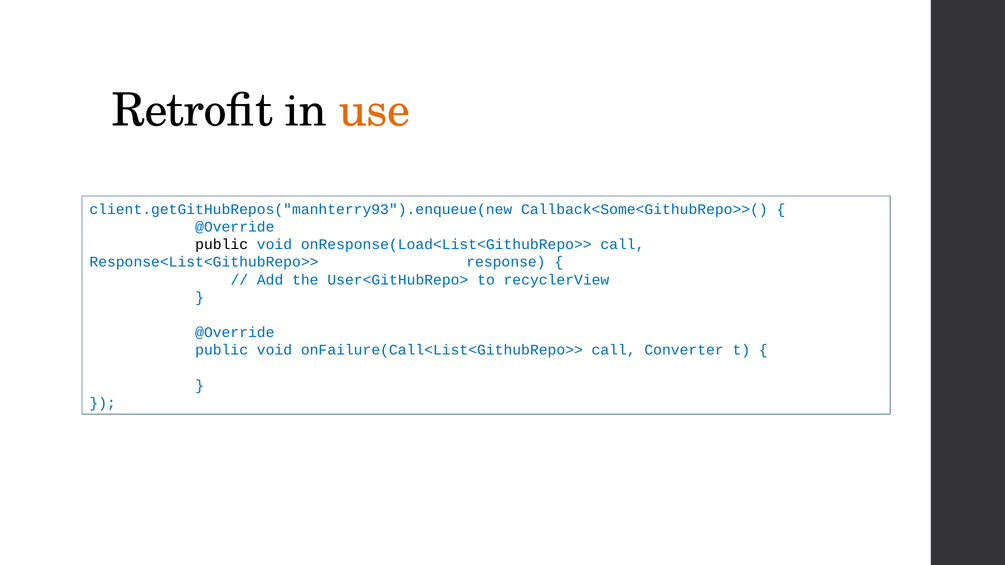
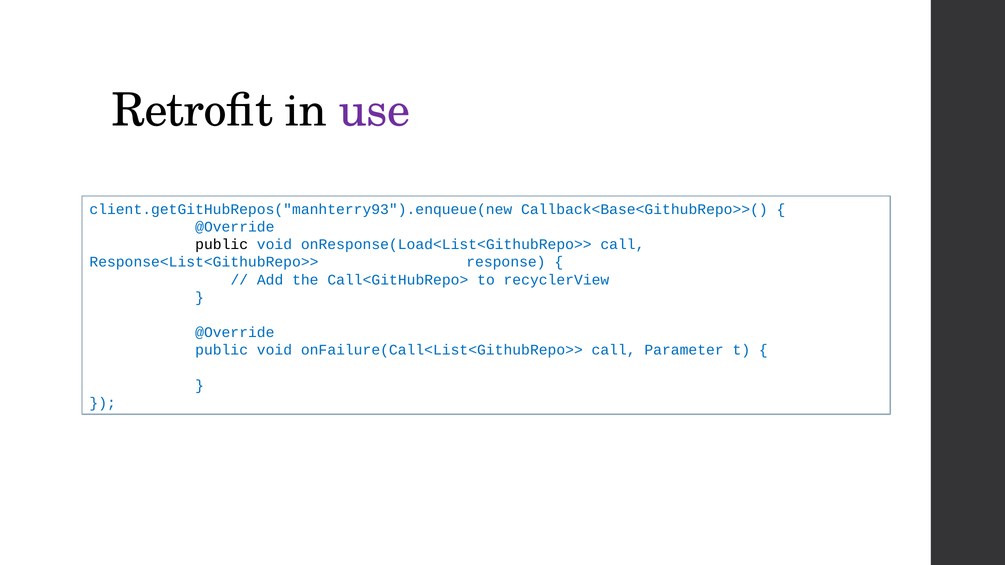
use colour: orange -> purple
Callback<Some<GithubRepo>>(: Callback<Some<GithubRepo>>( -> Callback<Base<GithubRepo>>(
User<GitHubRepo>: User<GitHubRepo> -> Call<GitHubRepo>
Converter: Converter -> Parameter
